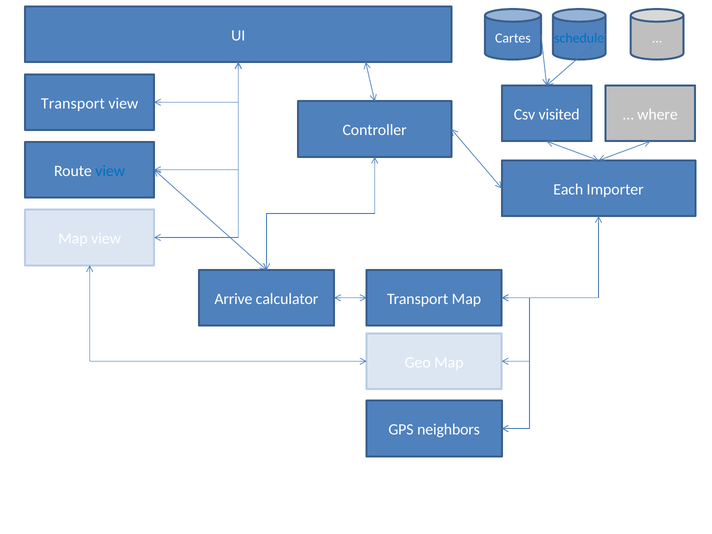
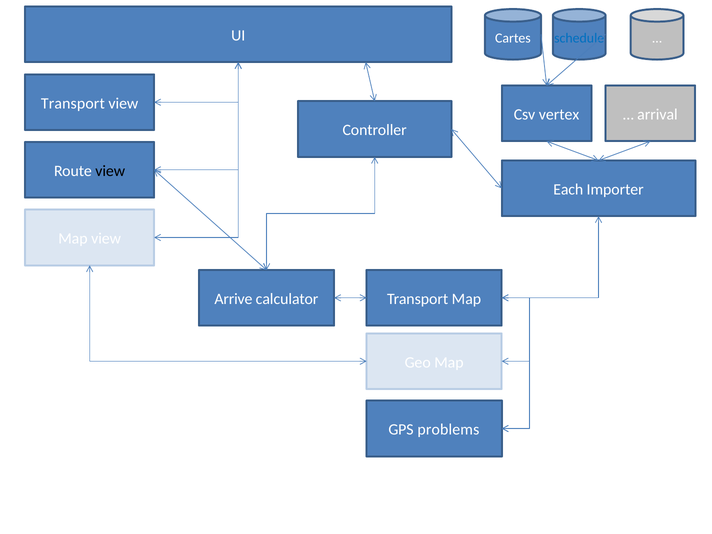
visited: visited -> vertex
where: where -> arrival
view at (110, 171) colour: blue -> black
neighbors: neighbors -> problems
